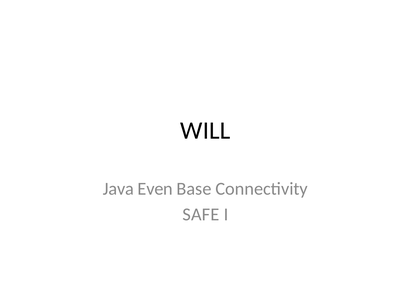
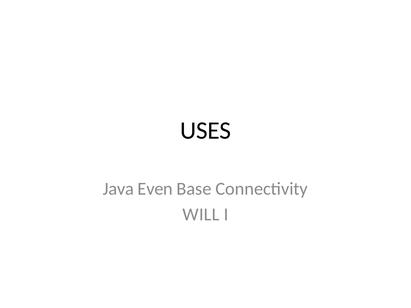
WILL: WILL -> USES
SAFE: SAFE -> WILL
